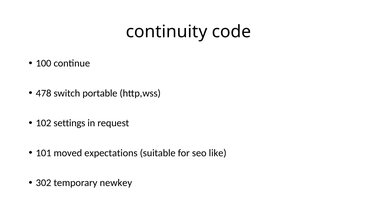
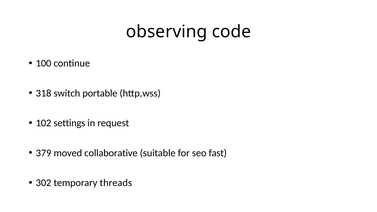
continuity: continuity -> observing
478: 478 -> 318
101: 101 -> 379
expectations: expectations -> collaborative
like: like -> fast
newkey: newkey -> threads
